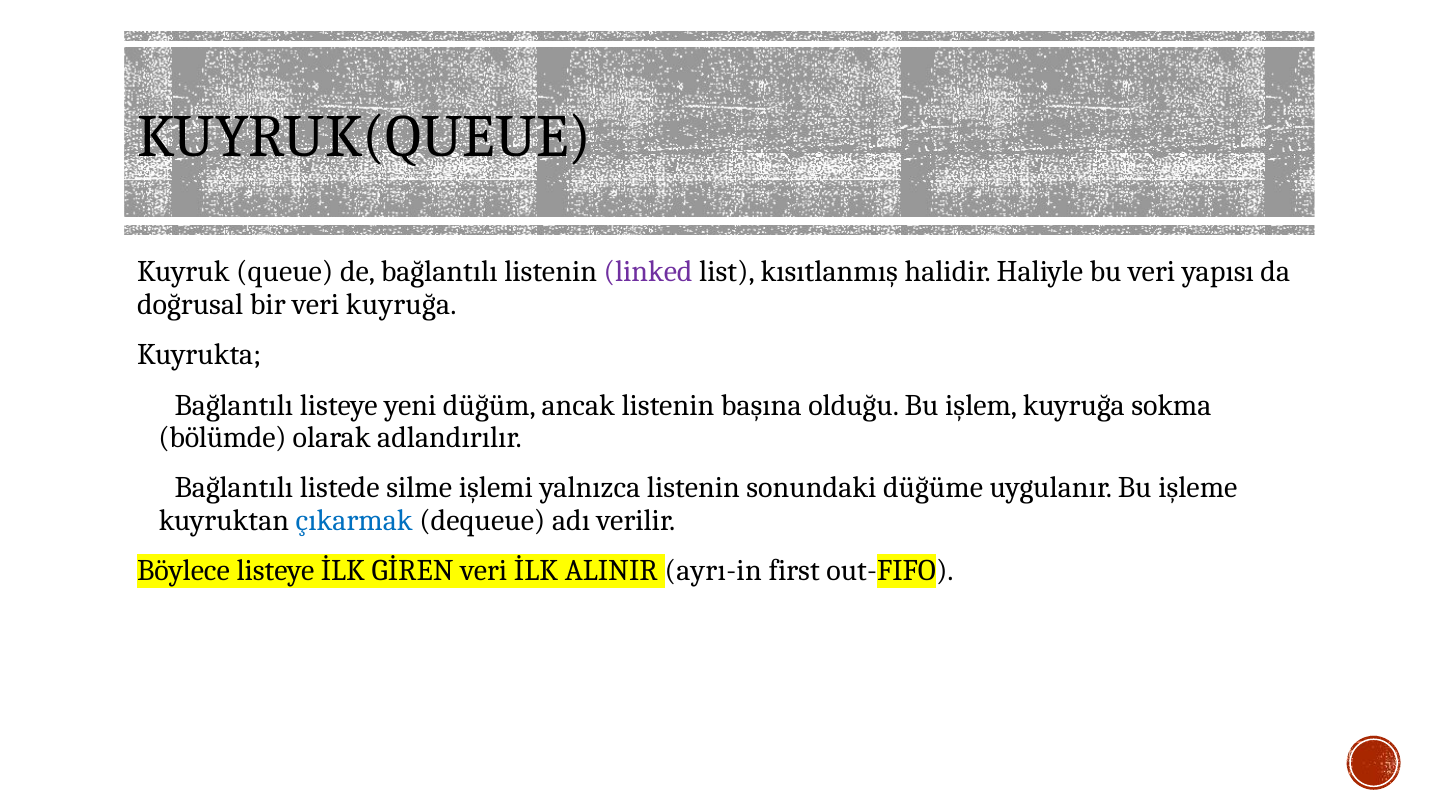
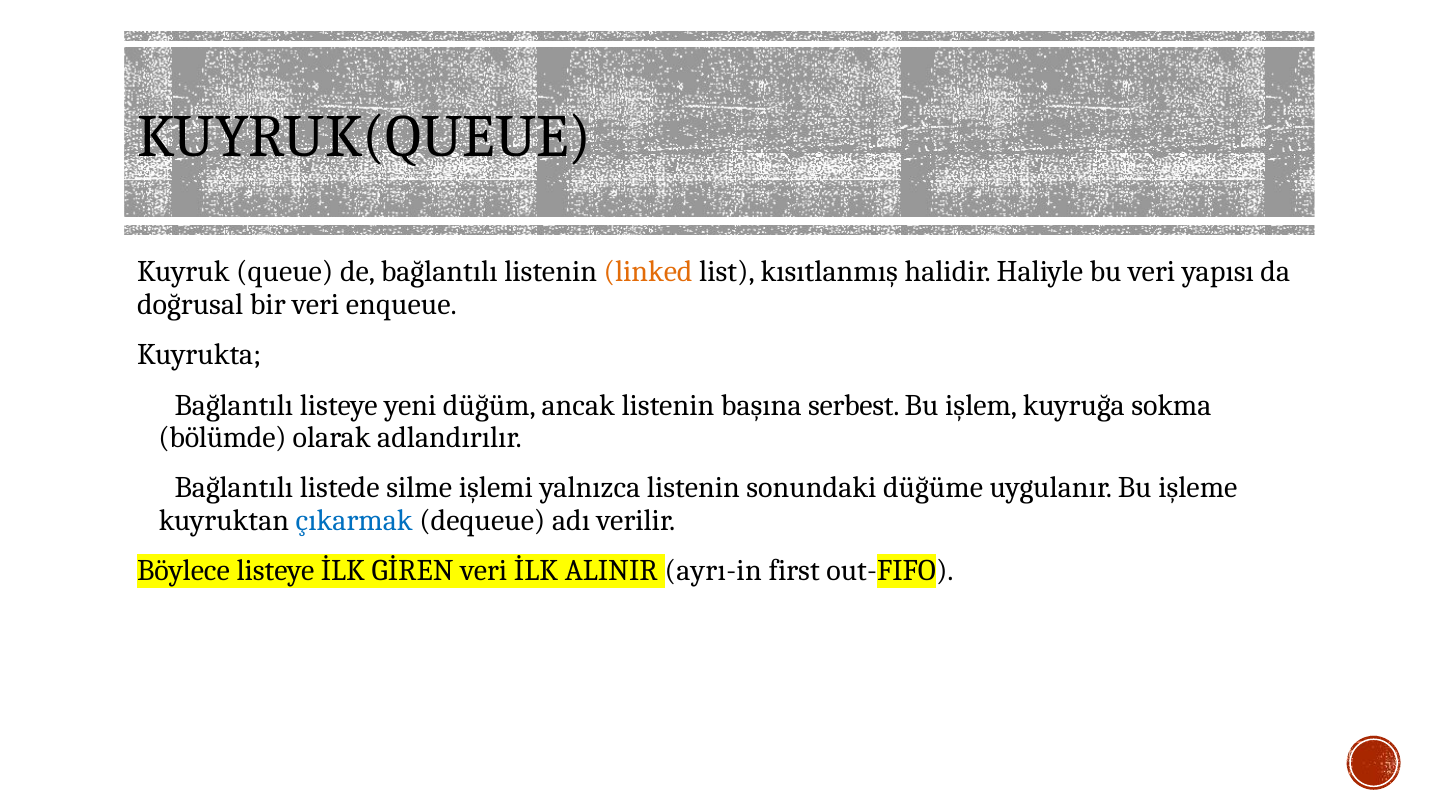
linked colour: purple -> orange
veri kuyruğa: kuyruğa -> enqueue
olduğu: olduğu -> serbest
